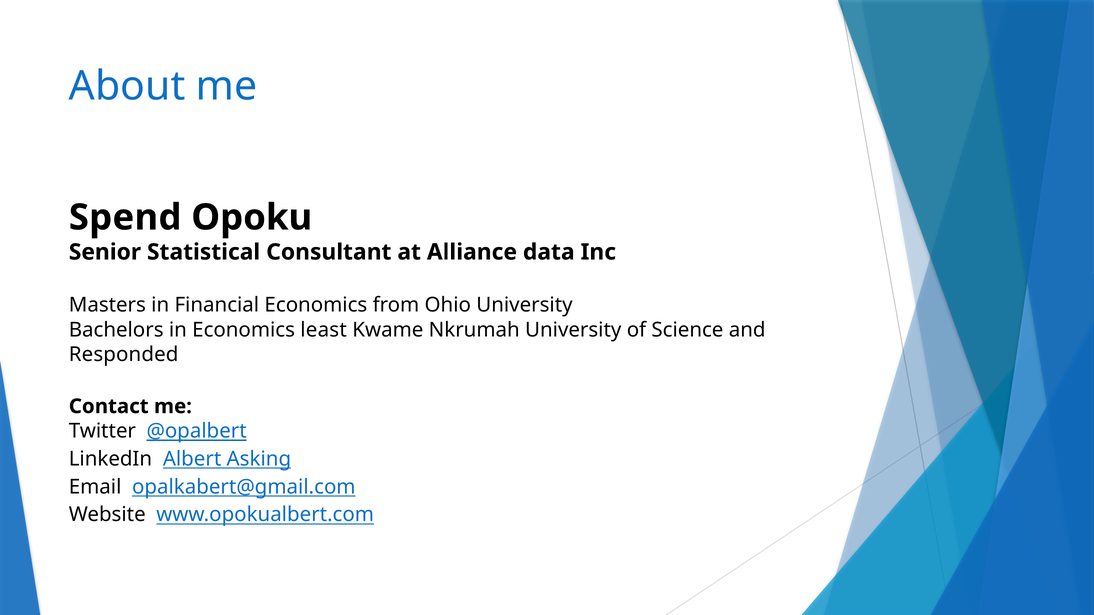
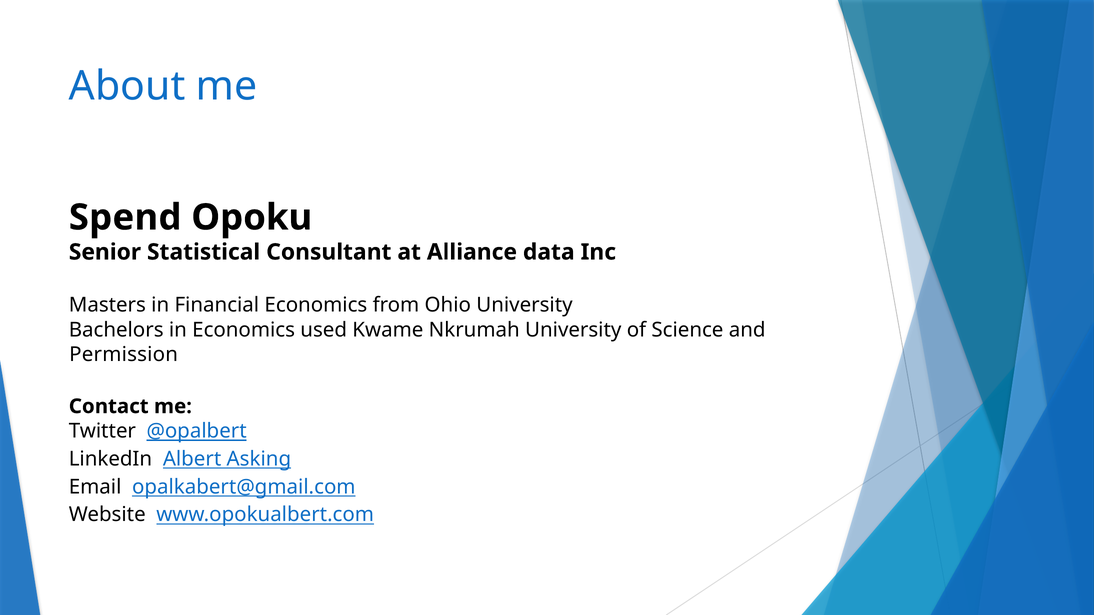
least: least -> used
Responded: Responded -> Permission
